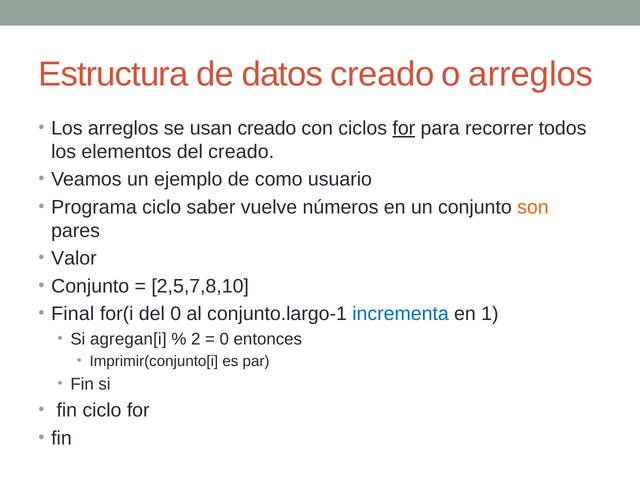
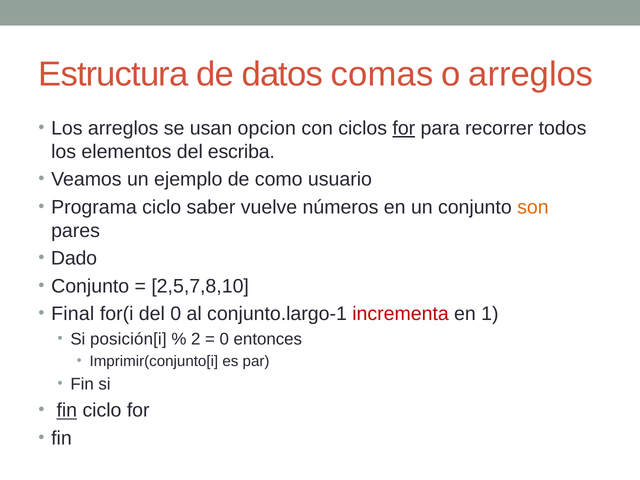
datos creado: creado -> comas
usan creado: creado -> opcion
del creado: creado -> escriba
Valor: Valor -> Dado
incrementa colour: blue -> red
agregan[i: agregan[i -> posición[i
fin at (67, 410) underline: none -> present
